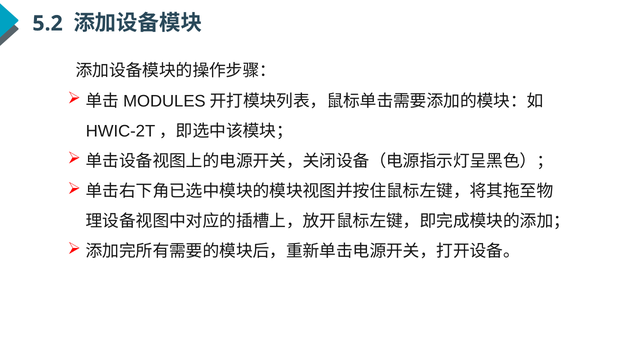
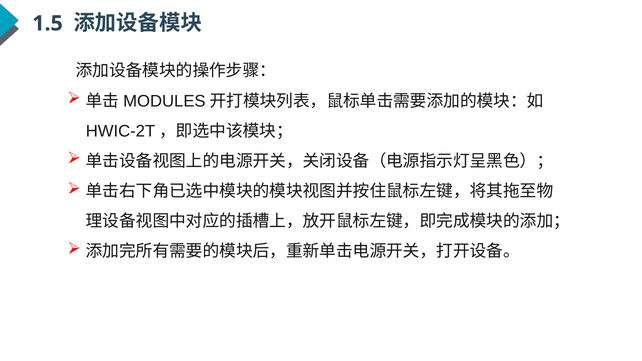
5.2: 5.2 -> 1.5
